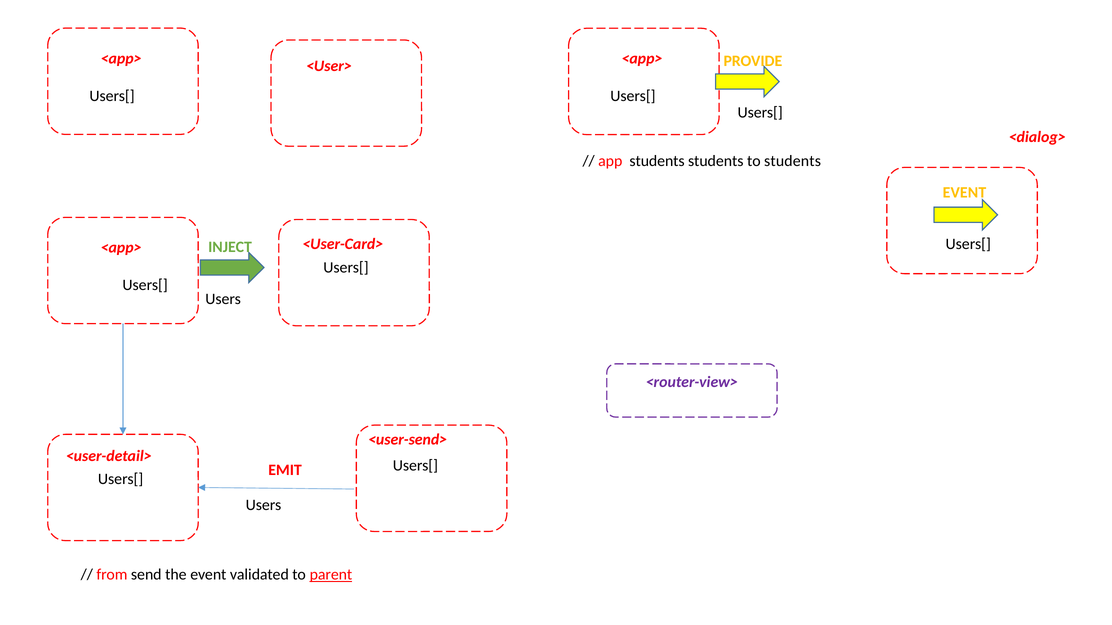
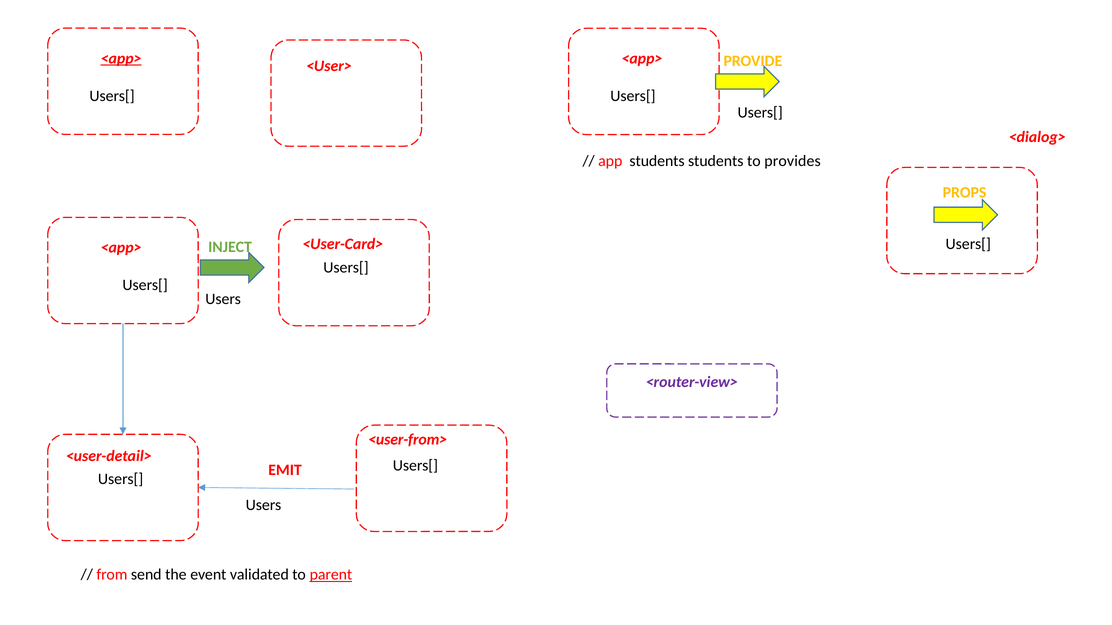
<app> at (121, 58) underline: none -> present
to students: students -> provides
EVENT at (964, 193): EVENT -> PROPS
<user-send>: <user-send> -> <user-from>
